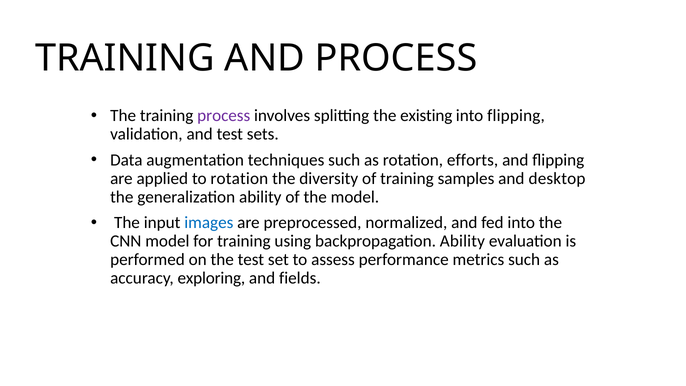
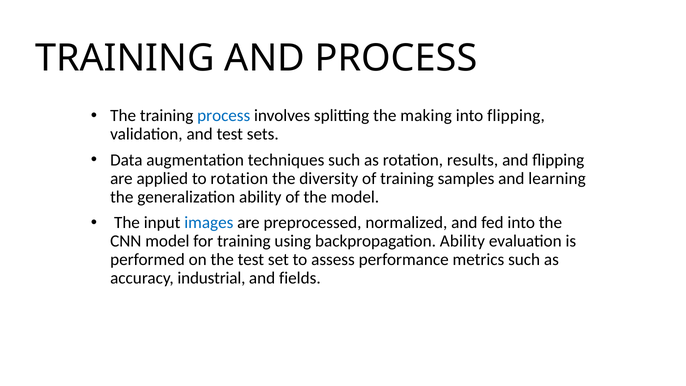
process at (224, 116) colour: purple -> blue
existing: existing -> making
efforts: efforts -> results
desktop: desktop -> learning
exploring: exploring -> industrial
